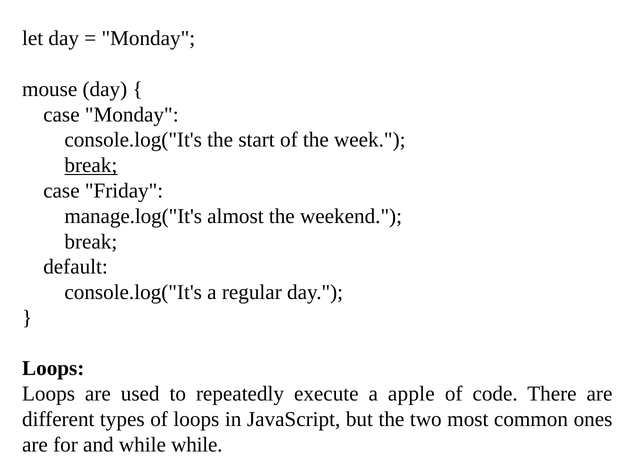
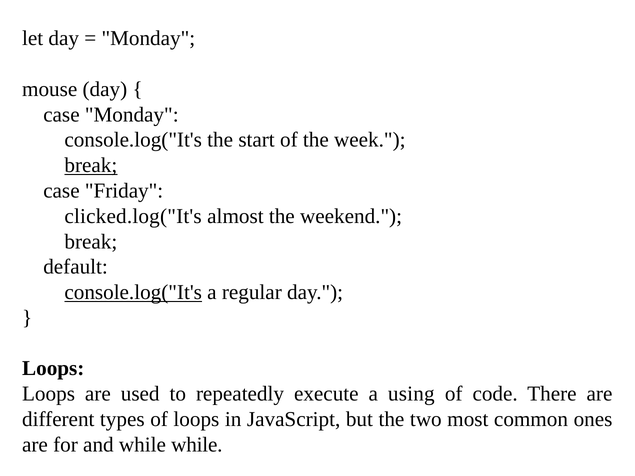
manage.log("It's: manage.log("It's -> clicked.log("It's
console.log("It's at (133, 292) underline: none -> present
apple: apple -> using
